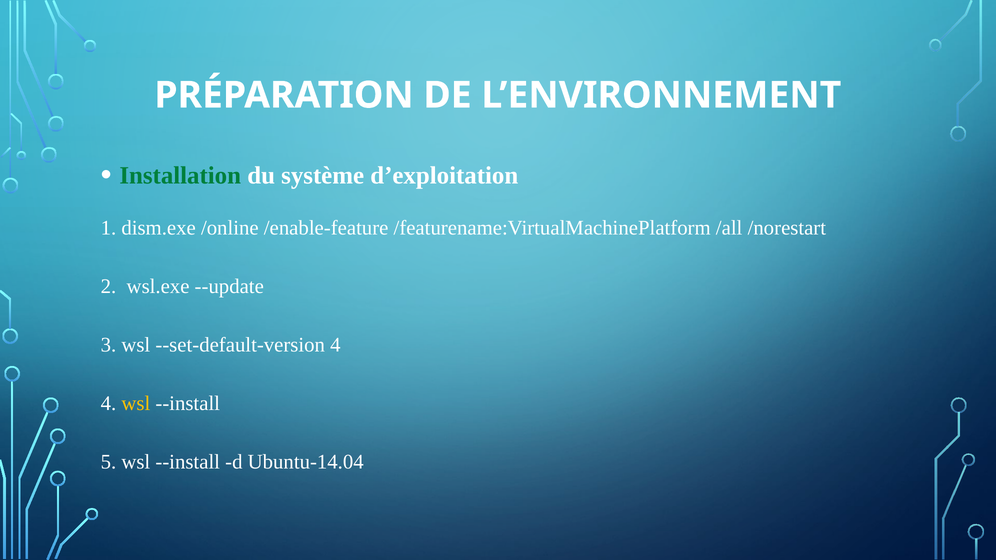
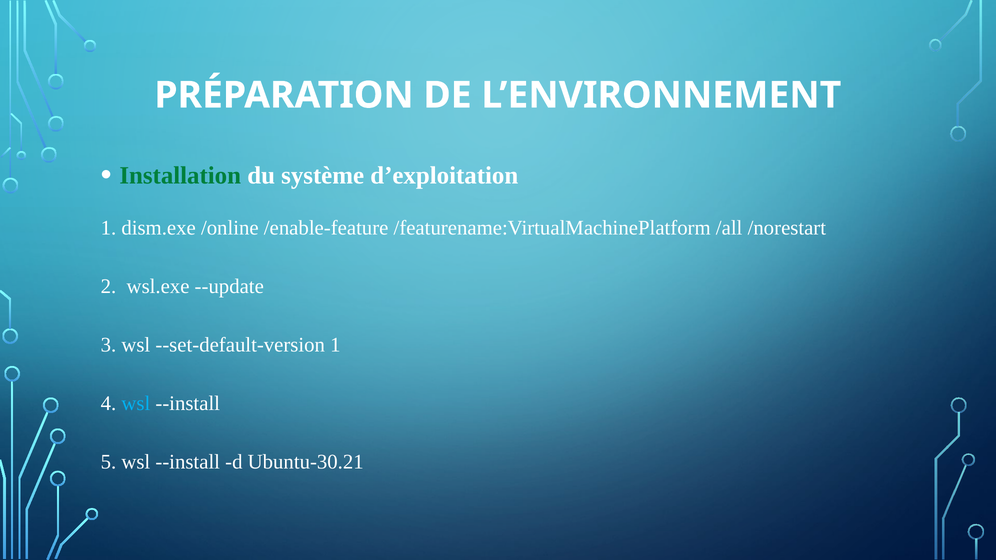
--set-default-version 4: 4 -> 1
wsl at (136, 404) colour: yellow -> light blue
Ubuntu-14.04: Ubuntu-14.04 -> Ubuntu-30.21
